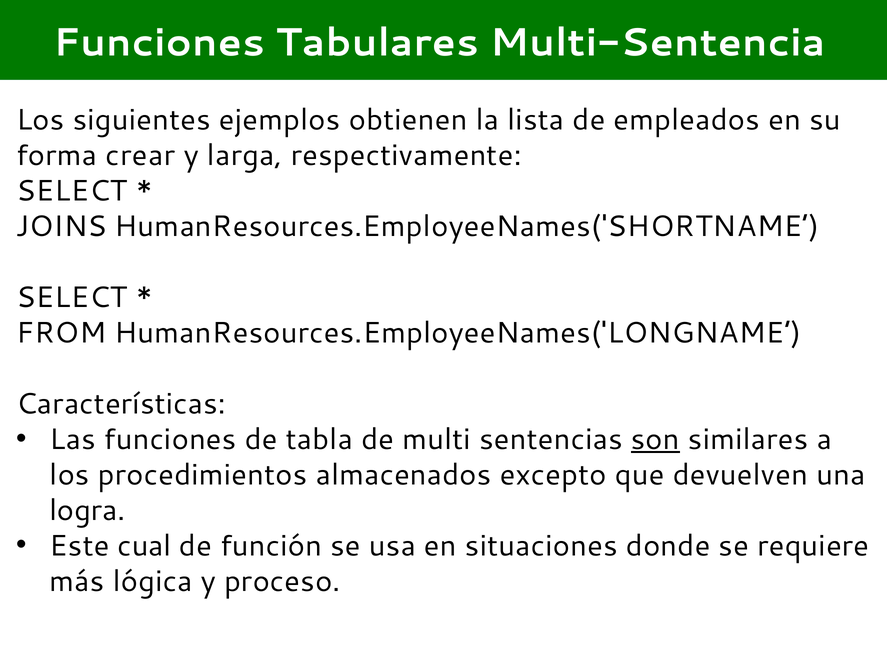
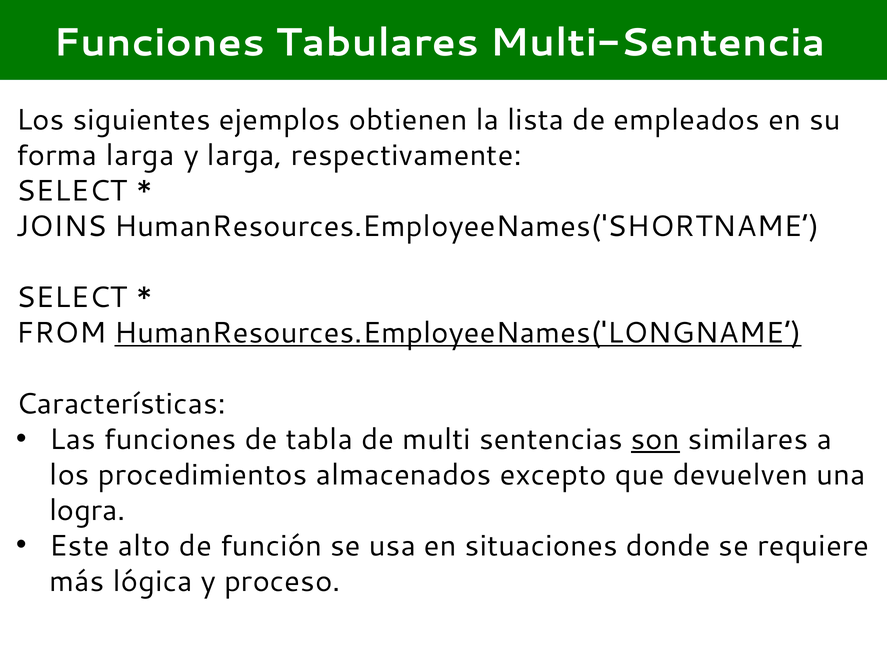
forma crear: crear -> larga
HumanResources.EmployeeNames('LONGNAME underline: none -> present
cual: cual -> alto
